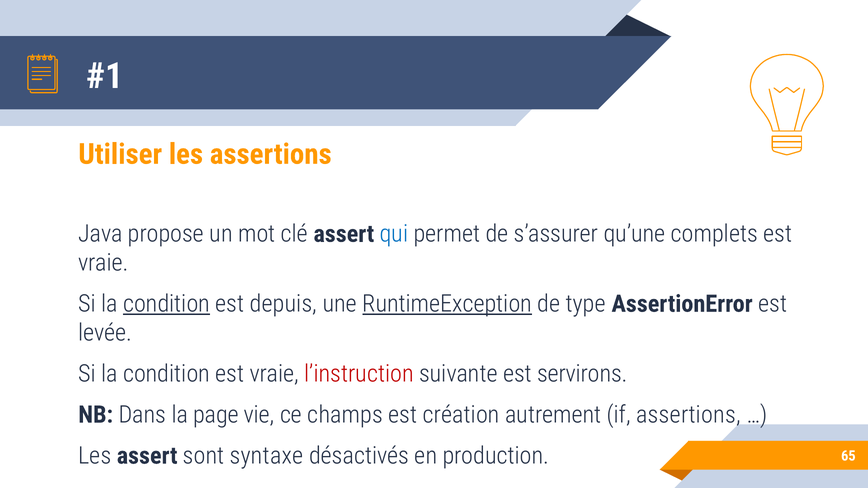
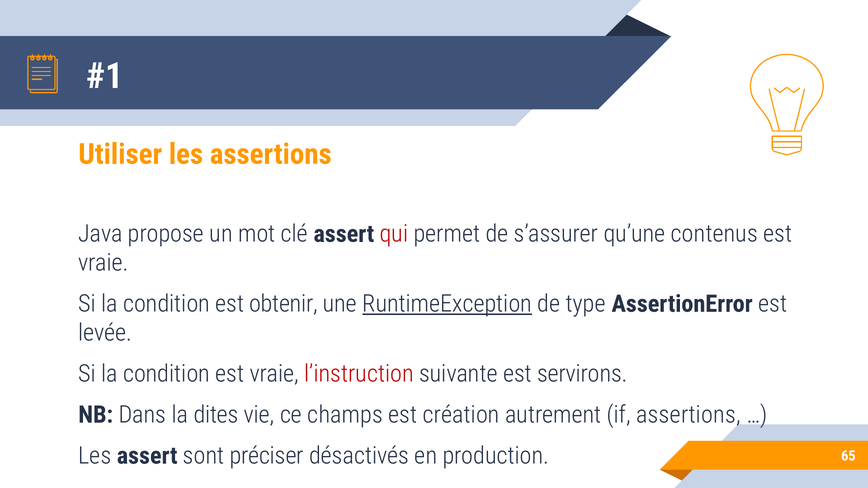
qui colour: blue -> red
complets: complets -> contenus
condition at (167, 304) underline: present -> none
depuis: depuis -> obtenir
page: page -> dites
syntaxe: syntaxe -> préciser
